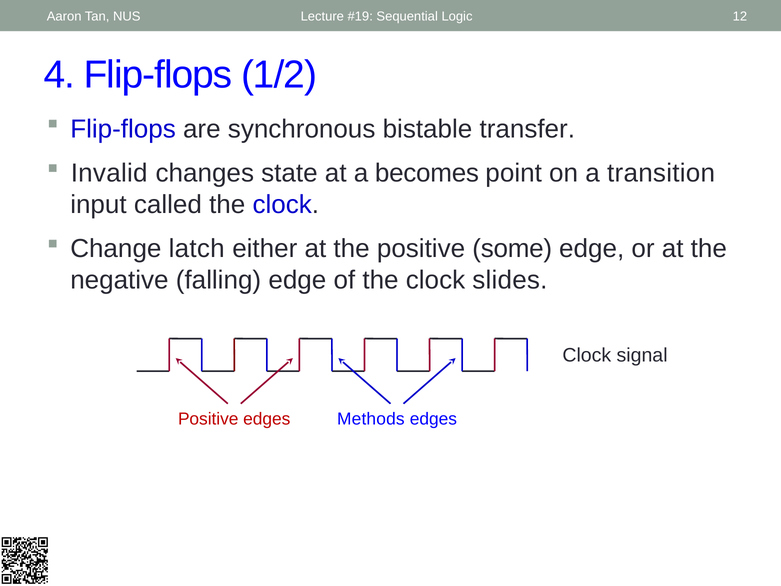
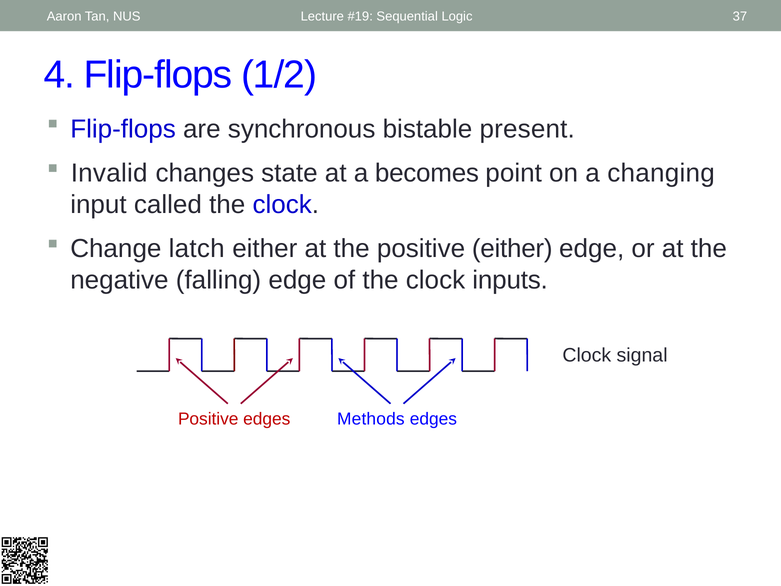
12: 12 -> 37
transfer: transfer -> present
transition: transition -> changing
positive some: some -> either
slides: slides -> inputs
